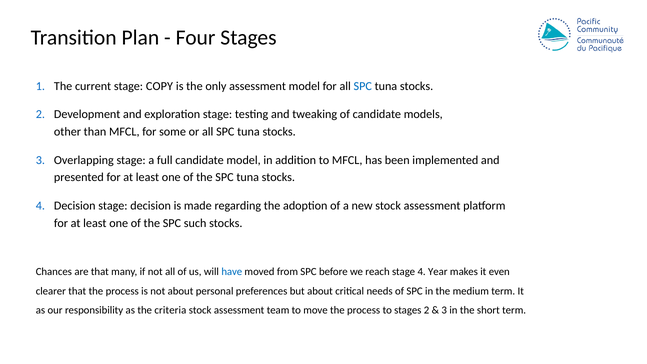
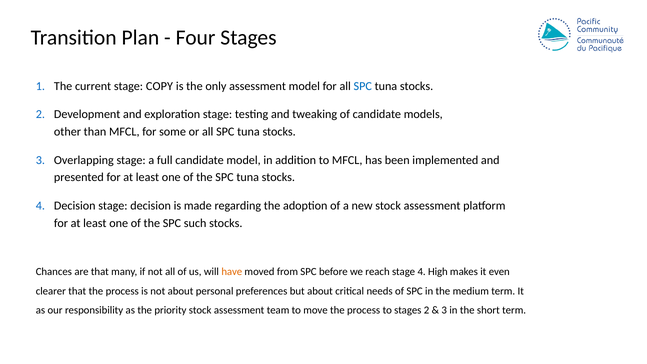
have colour: blue -> orange
Year: Year -> High
criteria: criteria -> priority
